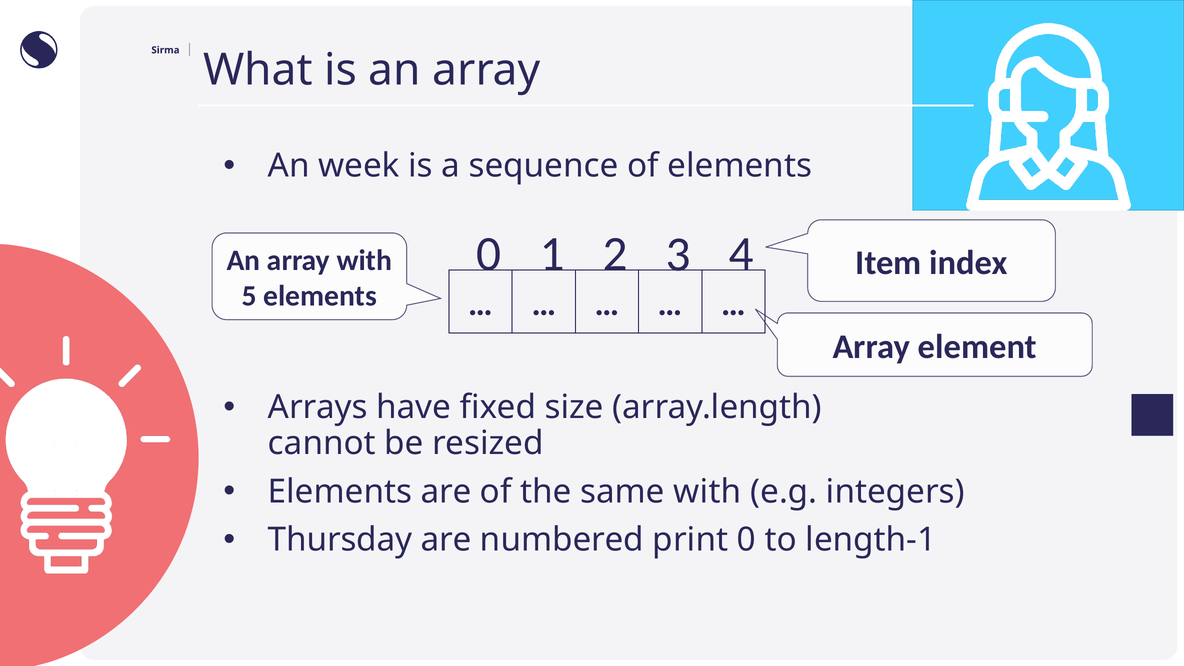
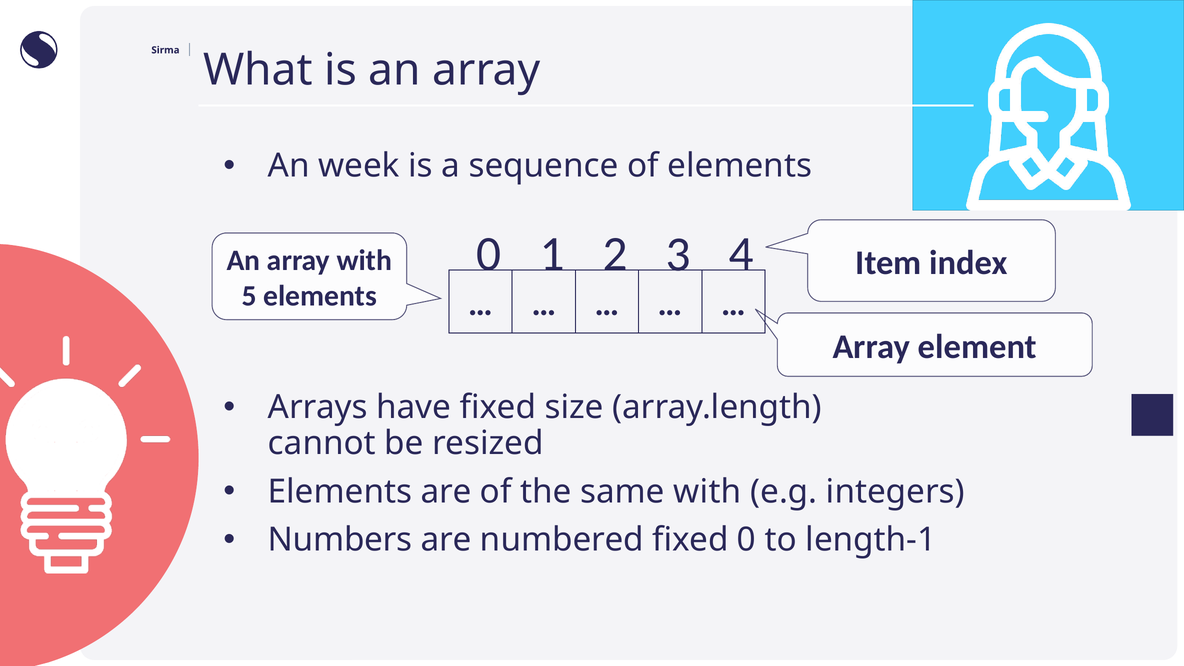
Thursday: Thursday -> Numbers
numbered print: print -> fixed
